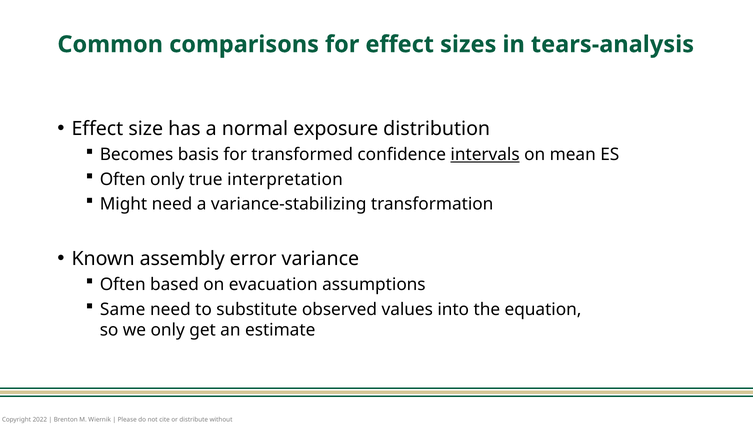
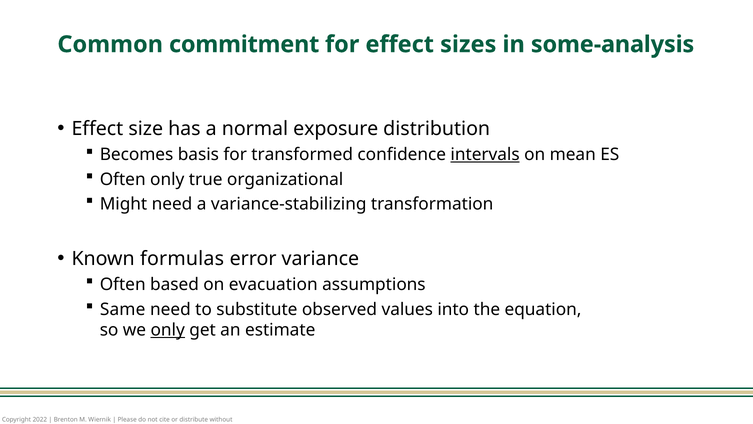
comparisons: comparisons -> commitment
tears-analysis: tears-analysis -> some-analysis
interpretation: interpretation -> organizational
assembly: assembly -> formulas
only at (168, 330) underline: none -> present
